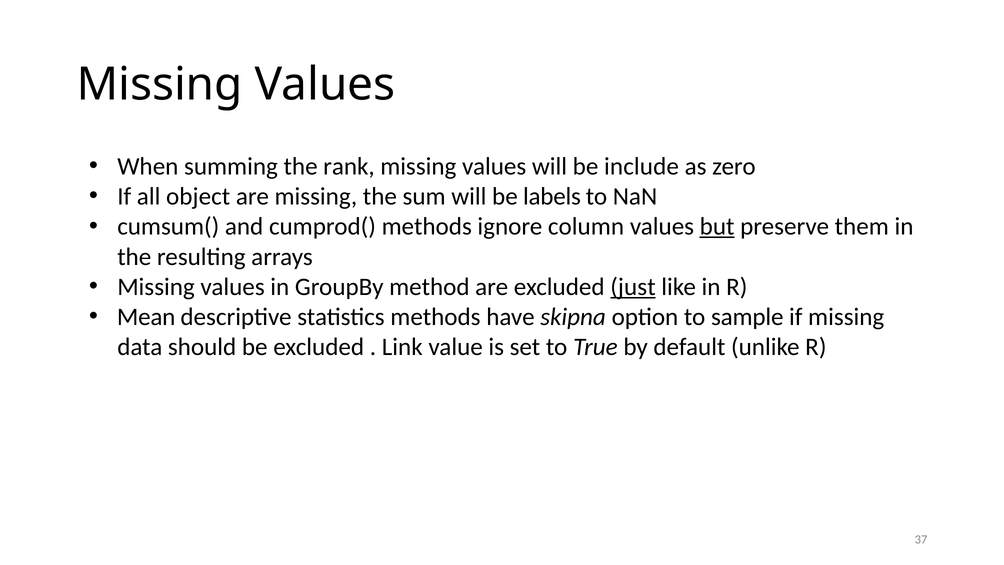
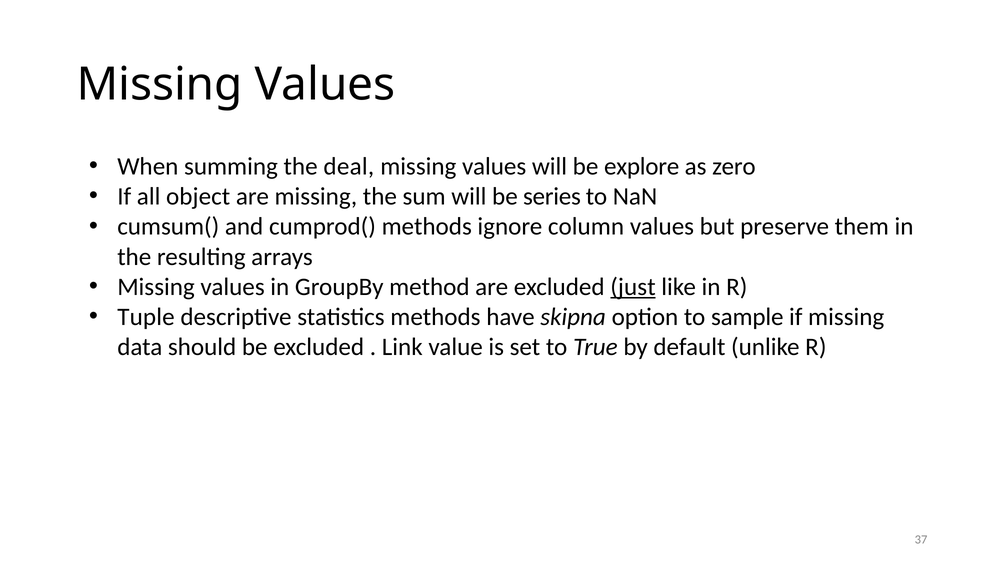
rank: rank -> deal
include: include -> explore
labels: labels -> series
but underline: present -> none
Mean: Mean -> Tuple
